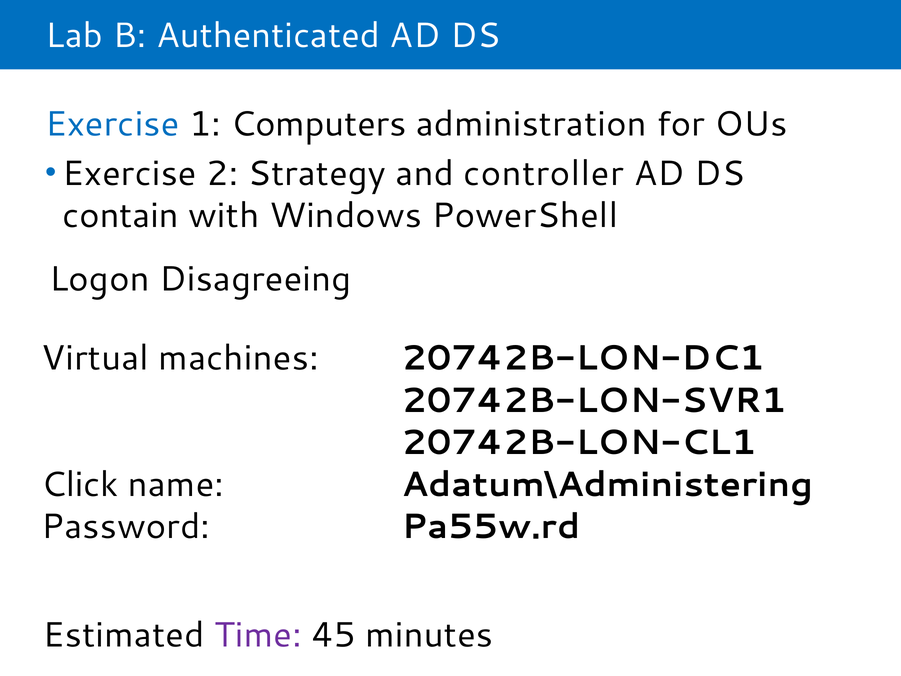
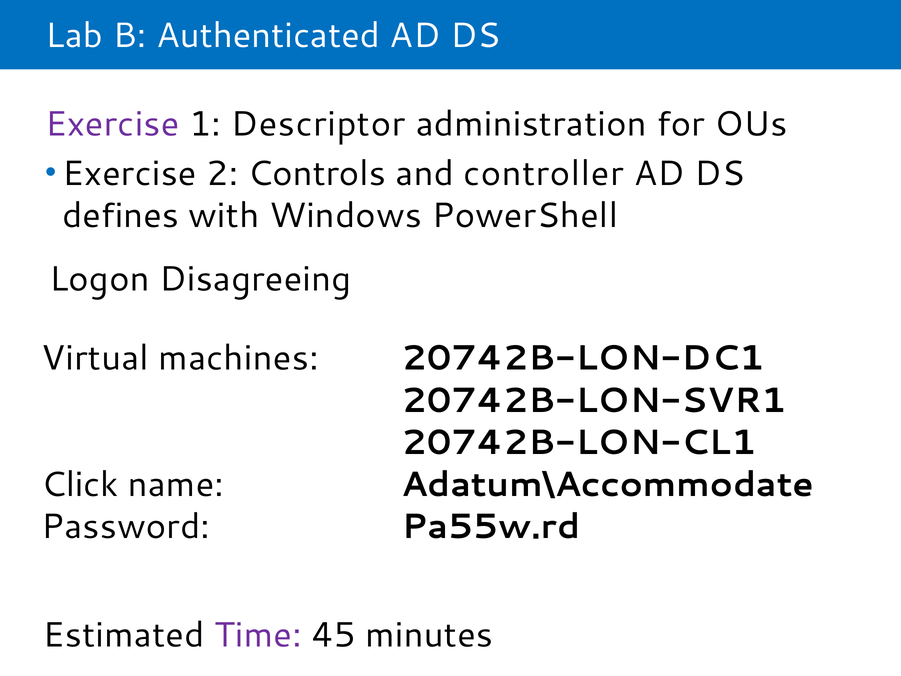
Exercise at (112, 124) colour: blue -> purple
Computers: Computers -> Descriptor
Strategy: Strategy -> Controls
contain: contain -> defines
Adatum\Administering: Adatum\Administering -> Adatum\Accommodate
